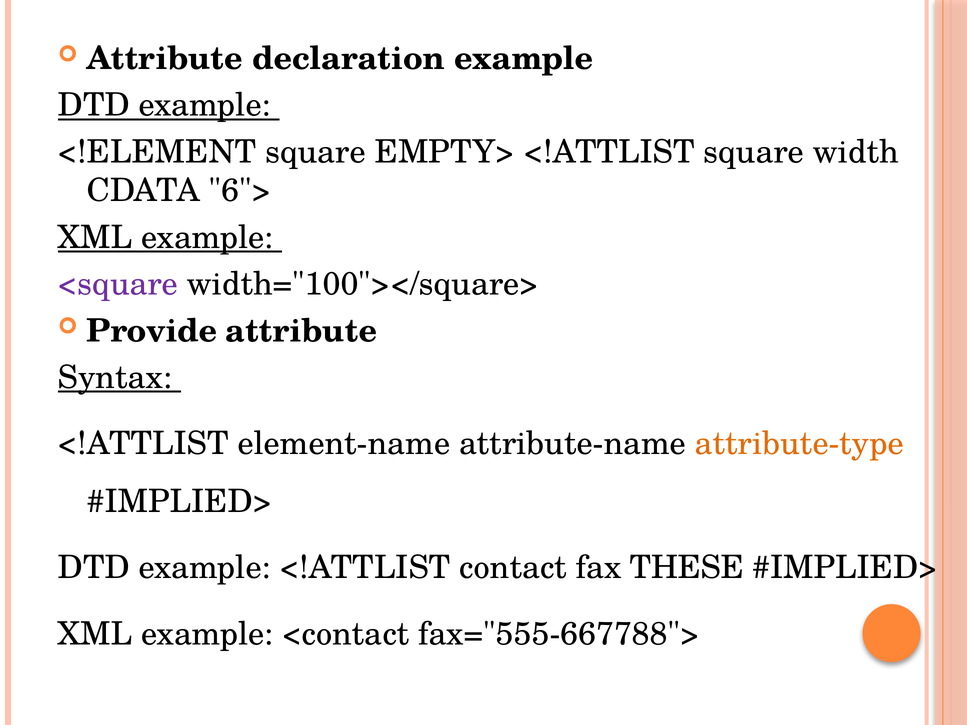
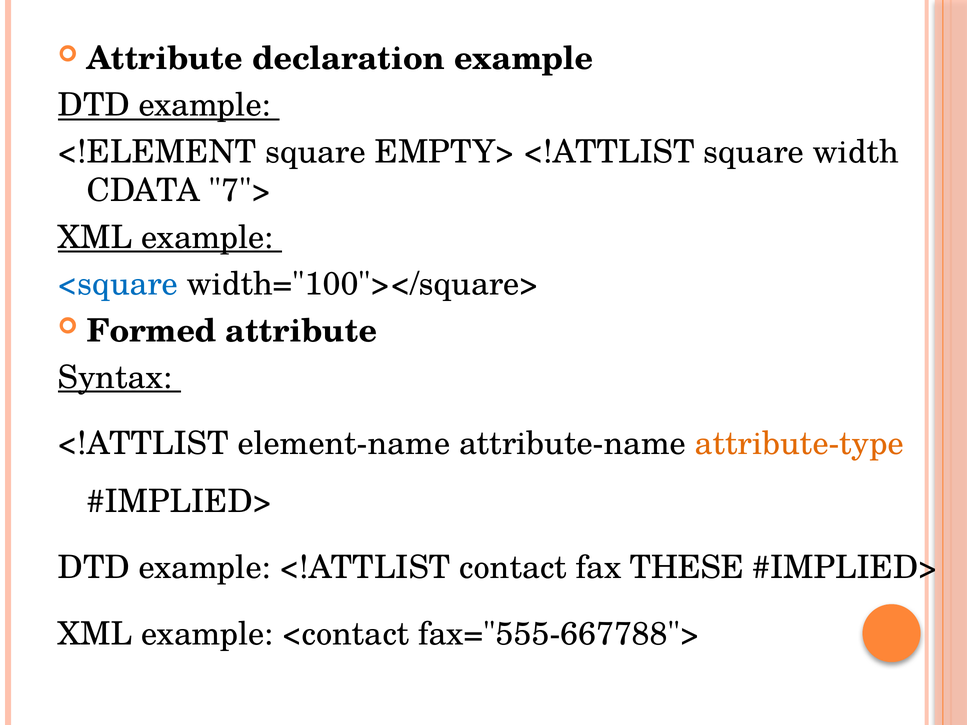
6">: 6"> -> 7">
<square colour: purple -> blue
Provide: Provide -> Formed
